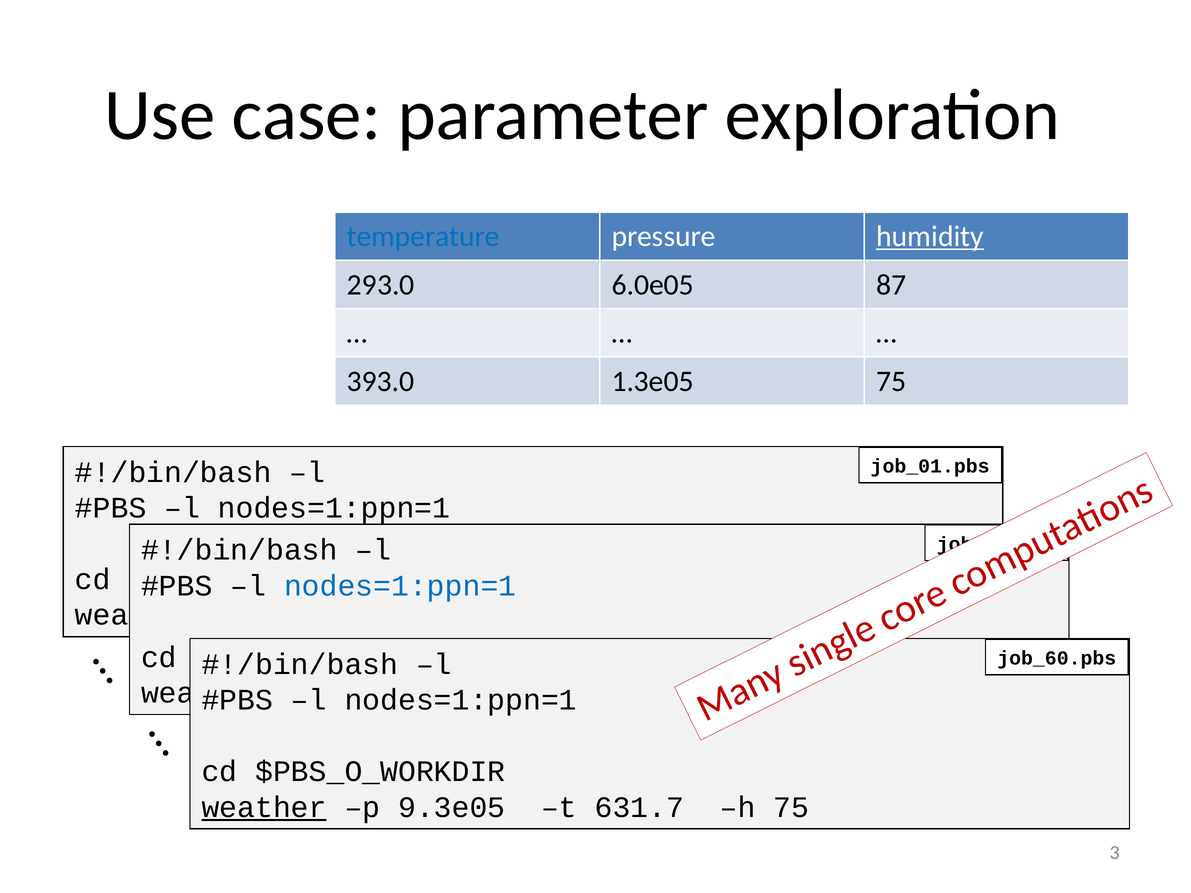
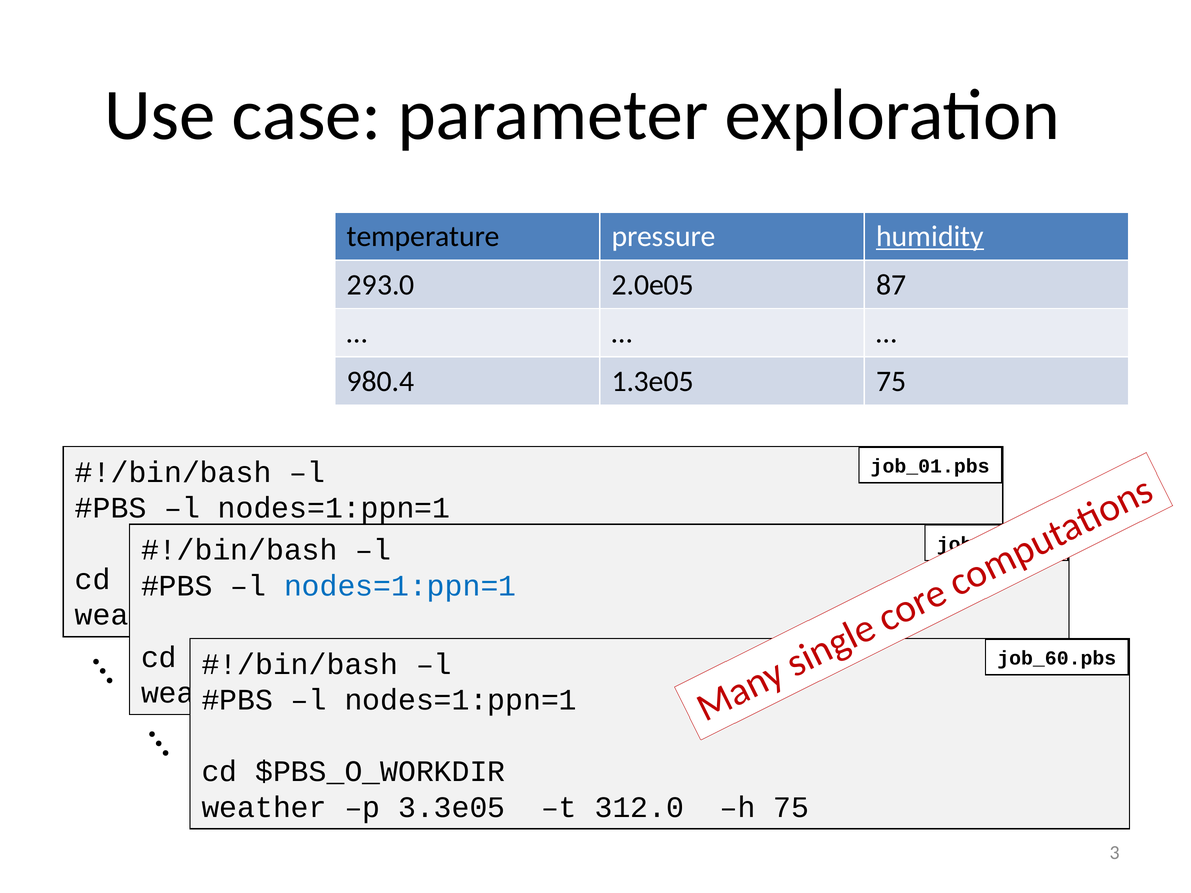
temperature colour: blue -> black
6.0e05: 6.0e05 -> 2.0e05
393.0: 393.0 -> 980.4
weather at (264, 807) underline: present -> none
9.3e05: 9.3e05 -> 3.3e05
631.7: 631.7 -> 312.0
